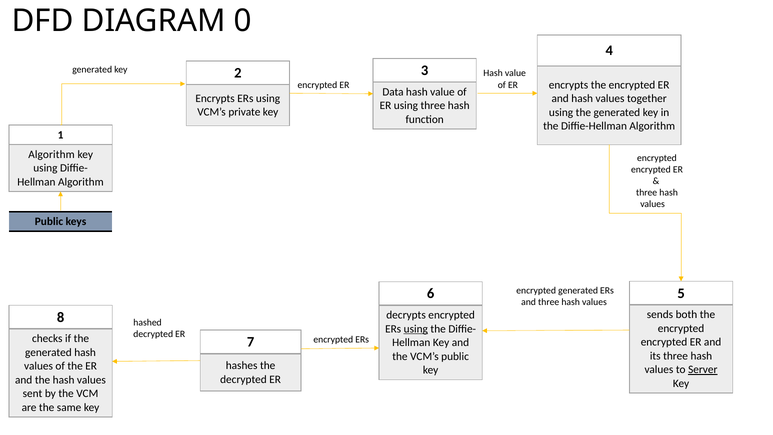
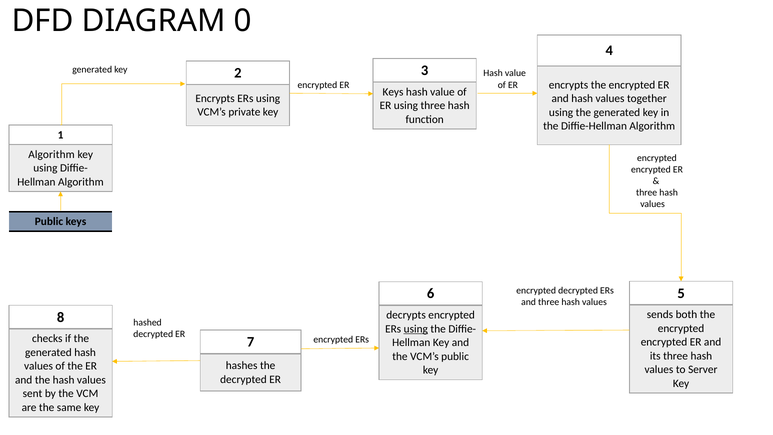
Data at (393, 92): Data -> Keys
encrypted generated: generated -> decrypted
Server underline: present -> none
